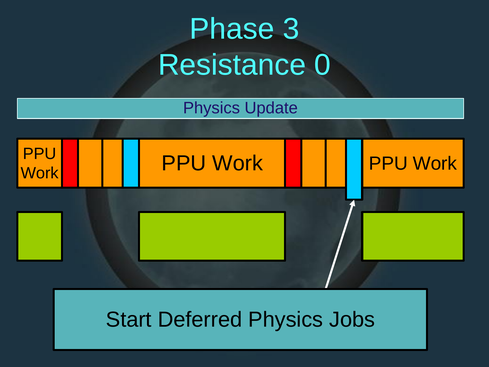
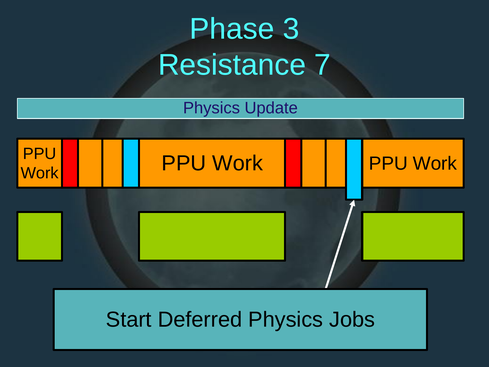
0: 0 -> 7
